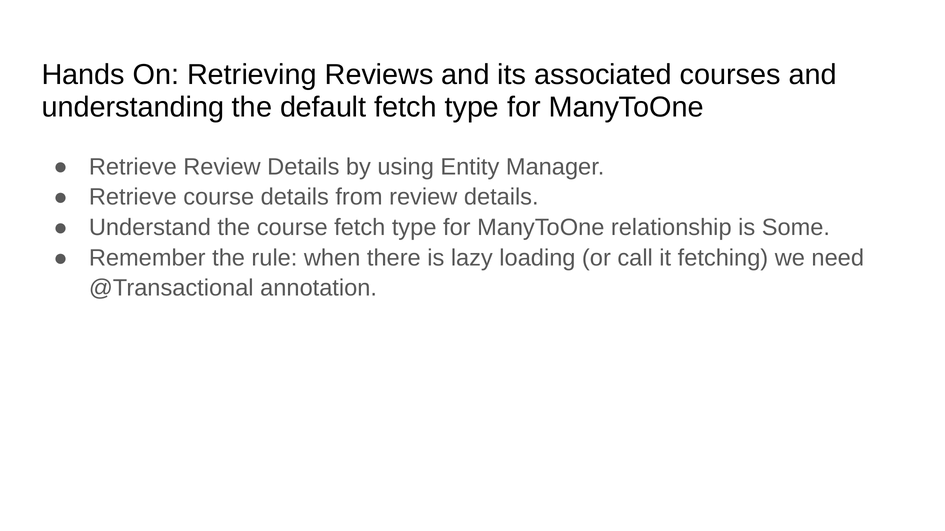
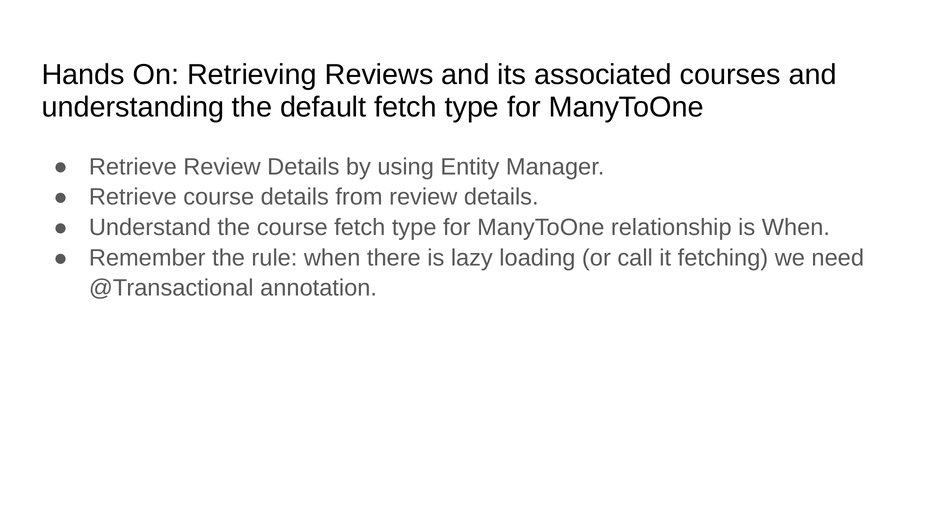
is Some: Some -> When
